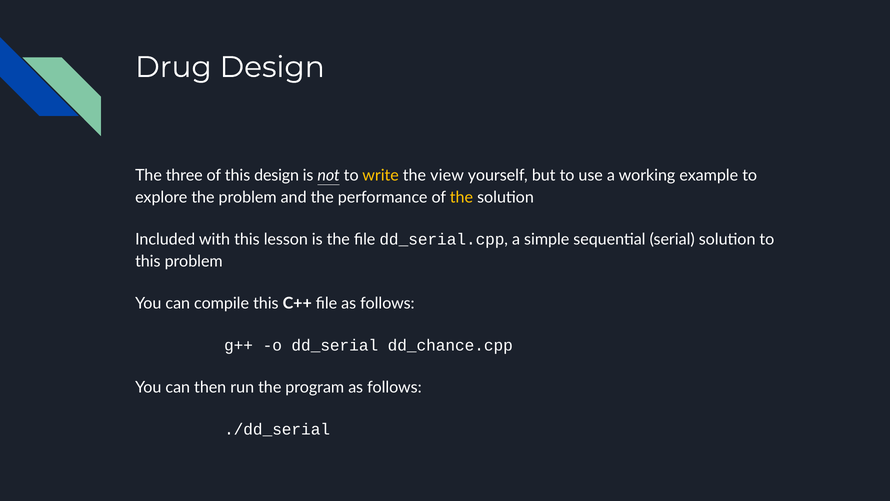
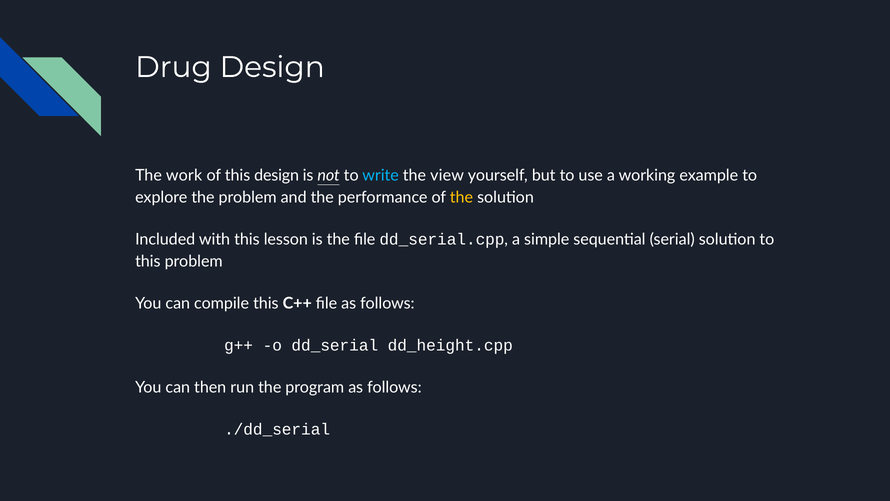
three: three -> work
write colour: yellow -> light blue
dd_chance.cpp: dd_chance.cpp -> dd_height.cpp
